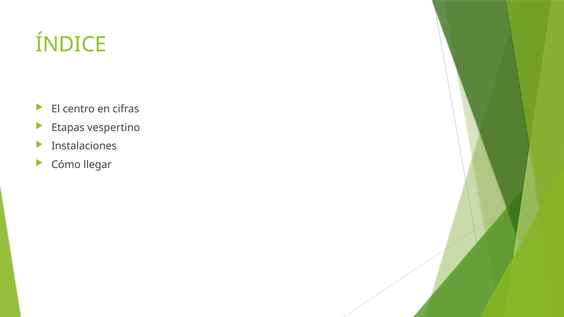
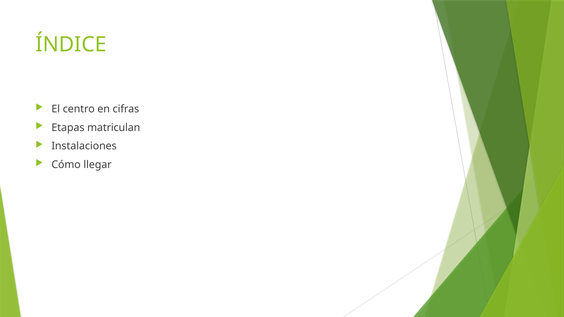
vespertino: vespertino -> matriculan
